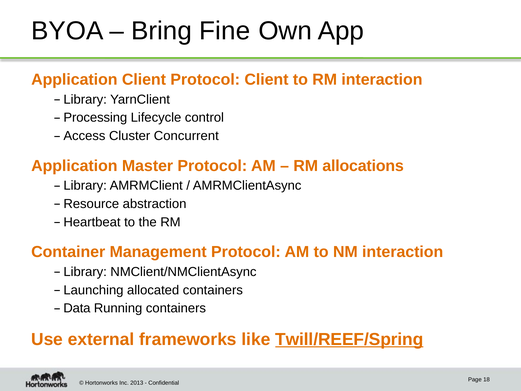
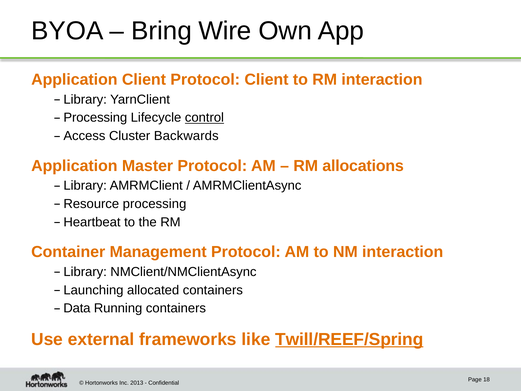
Fine: Fine -> Wire
control underline: none -> present
Concurrent: Concurrent -> Backwards
Resource abstraction: abstraction -> processing
